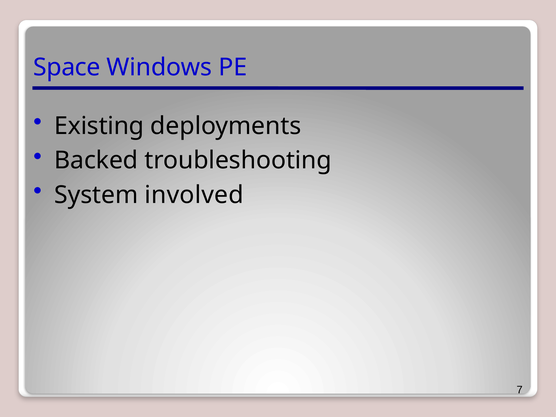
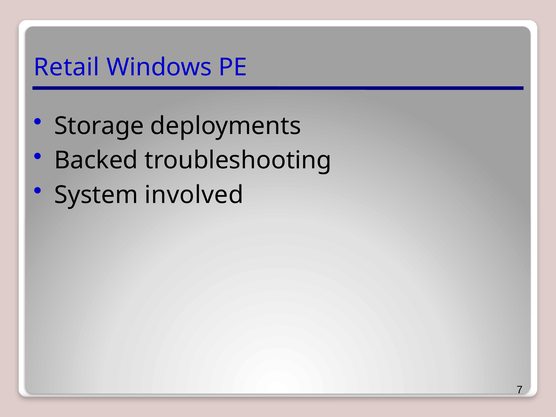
Space: Space -> Retail
Existing: Existing -> Storage
